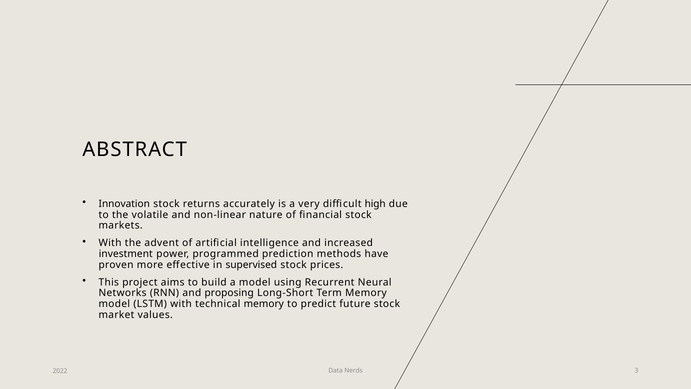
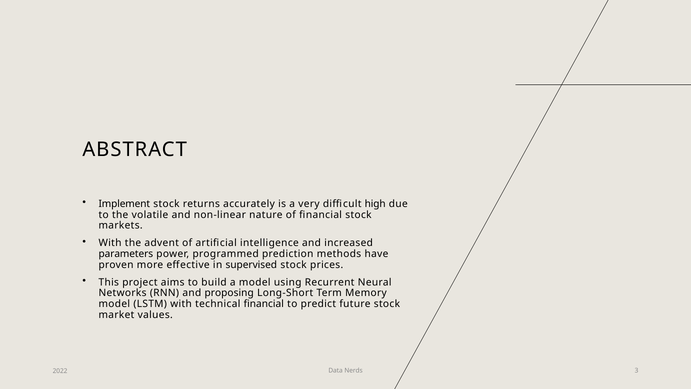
Innovation: Innovation -> Implement
investment: investment -> parameters
technical memory: memory -> financial
